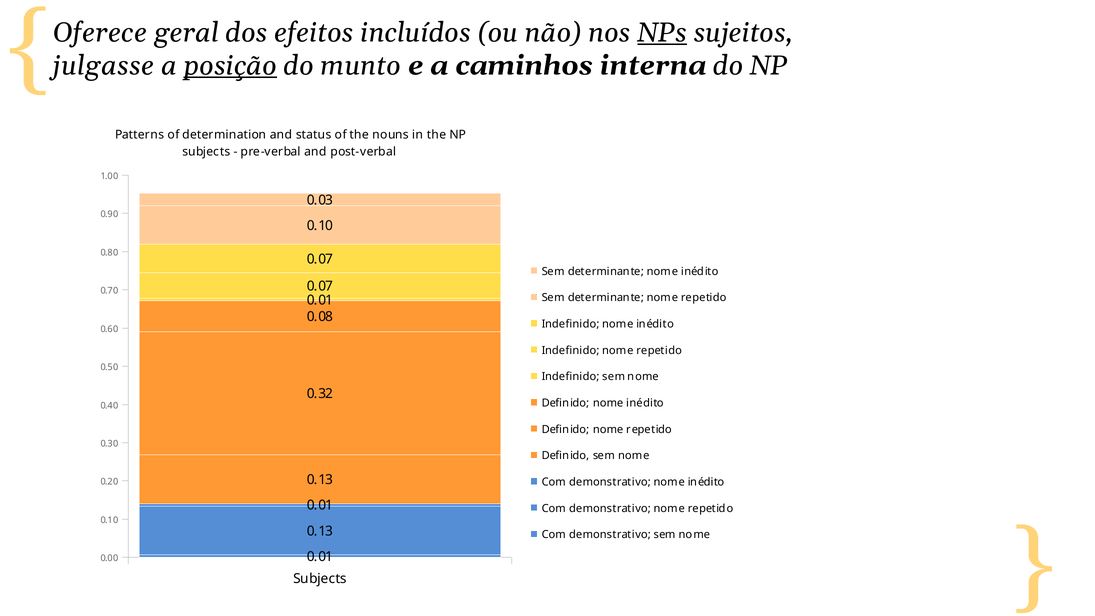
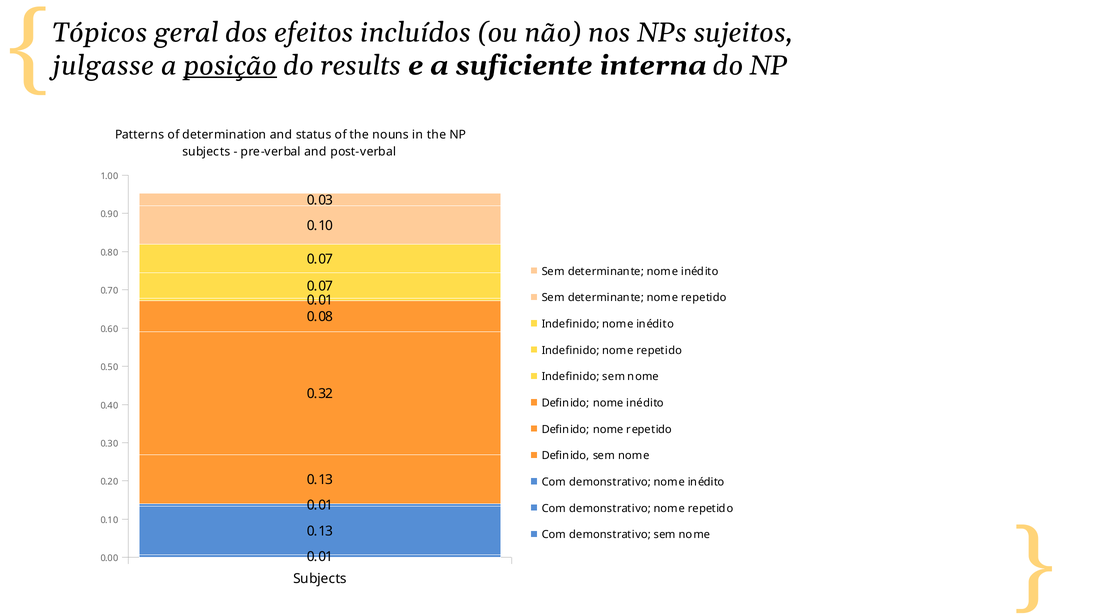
Oferece: Oferece -> Tópicos
NPs underline: present -> none
munto: munto -> results
caminhos: caminhos -> suficiente
